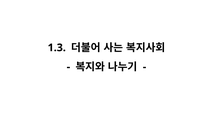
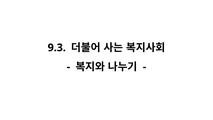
1.3: 1.3 -> 9.3
